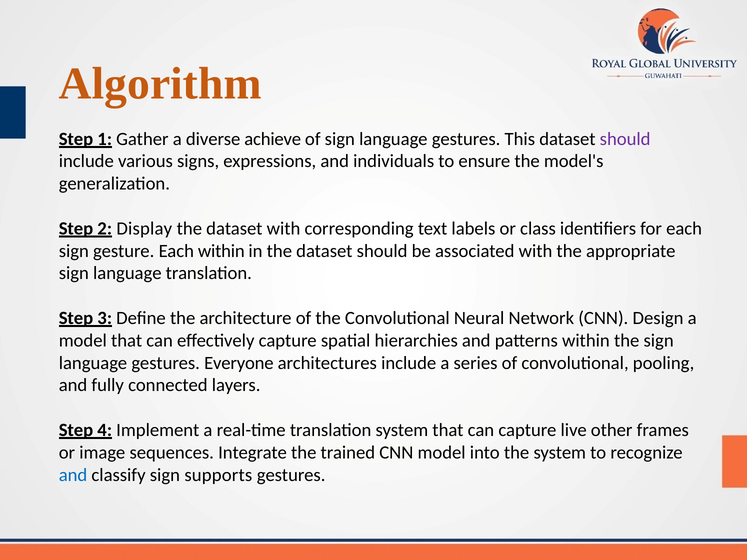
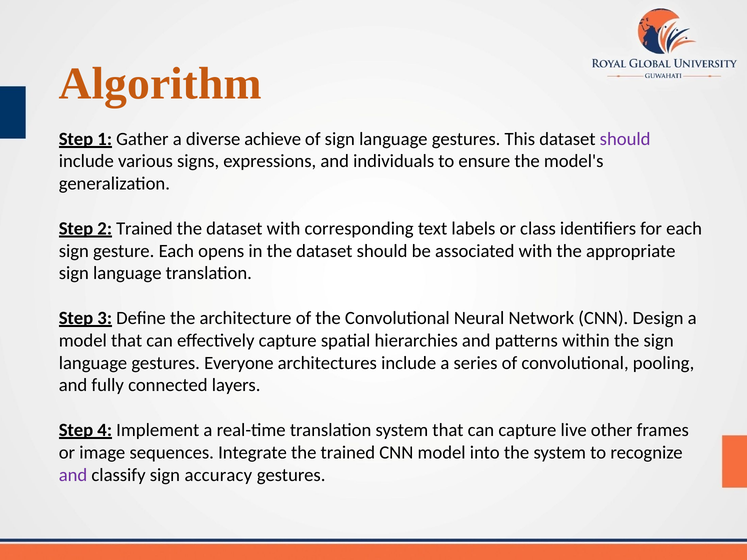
2 Display: Display -> Trained
Each within: within -> opens
and at (73, 475) colour: blue -> purple
supports: supports -> accuracy
